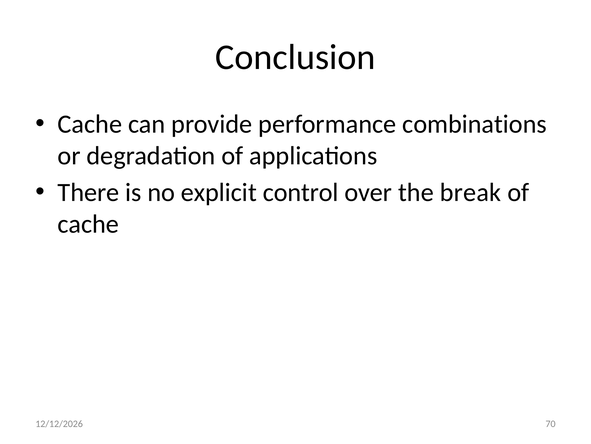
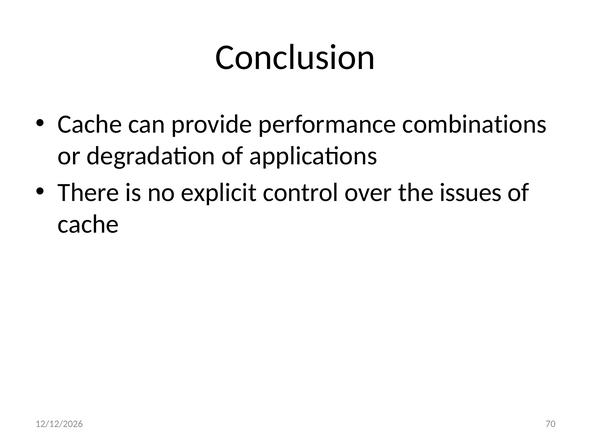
break: break -> issues
